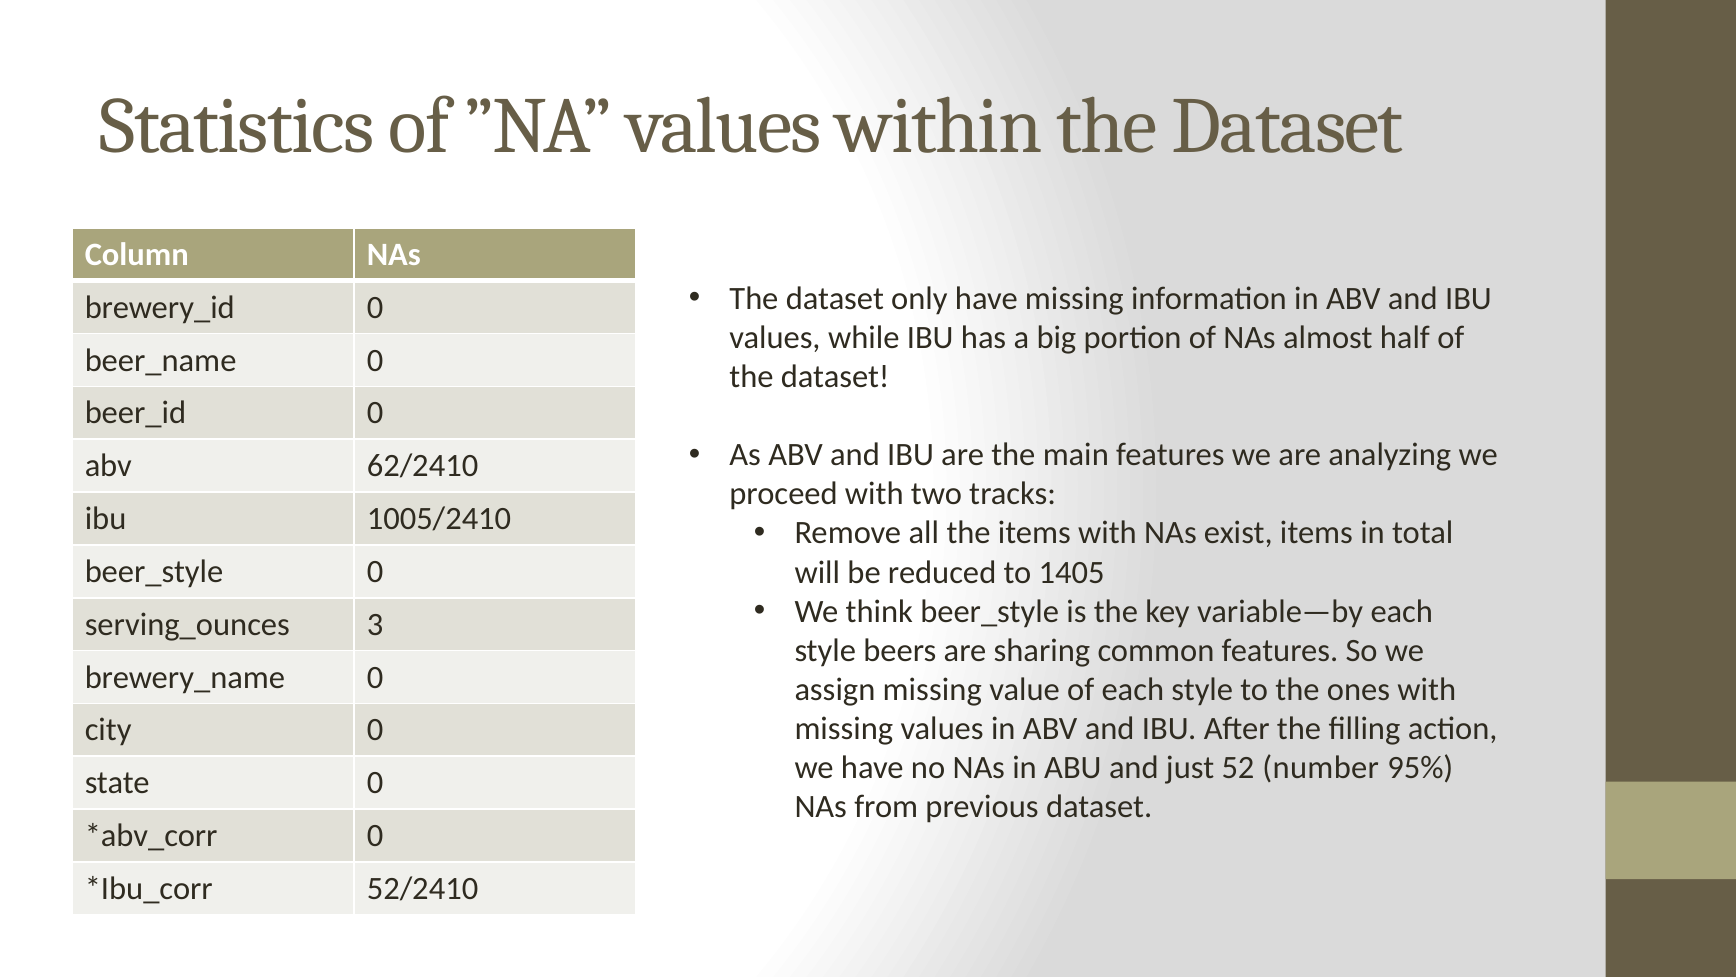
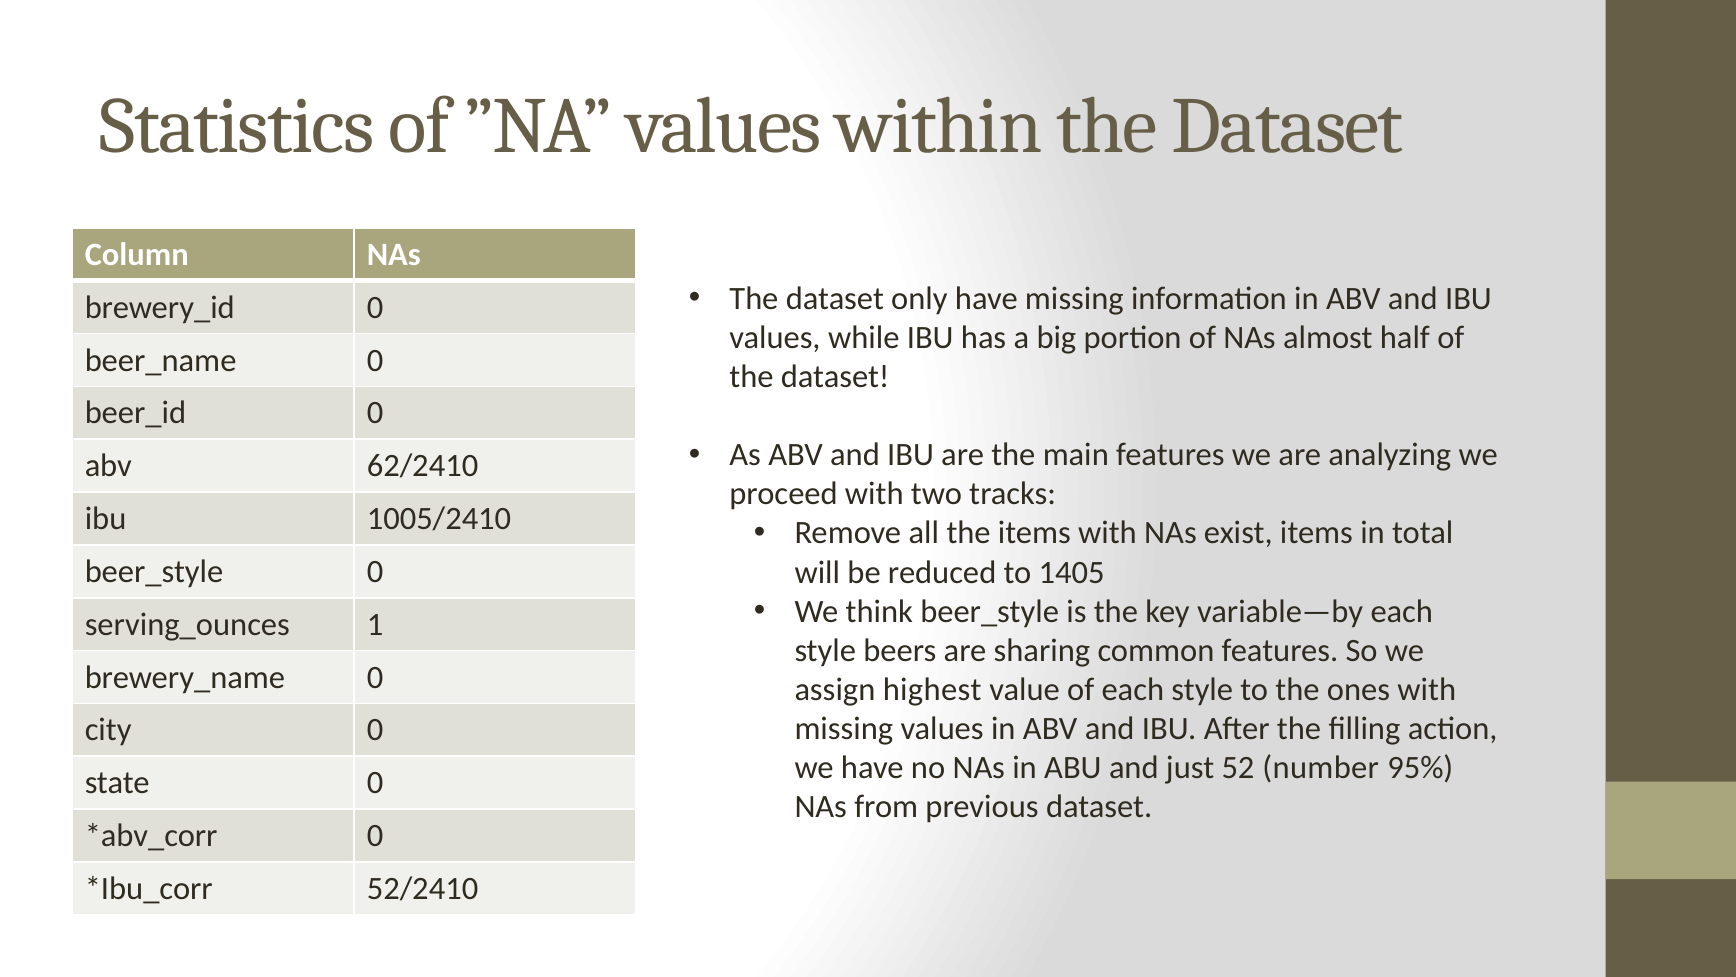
3: 3 -> 1
assign missing: missing -> highest
